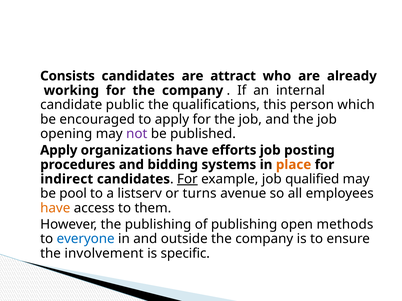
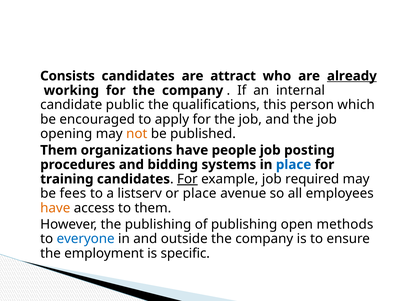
already underline: none -> present
not colour: purple -> orange
Apply at (59, 150): Apply -> Them
efforts: efforts -> people
place at (294, 165) colour: orange -> blue
indirect: indirect -> training
qualified: qualified -> required
pool: pool -> fees
or turns: turns -> place
involvement: involvement -> employment
